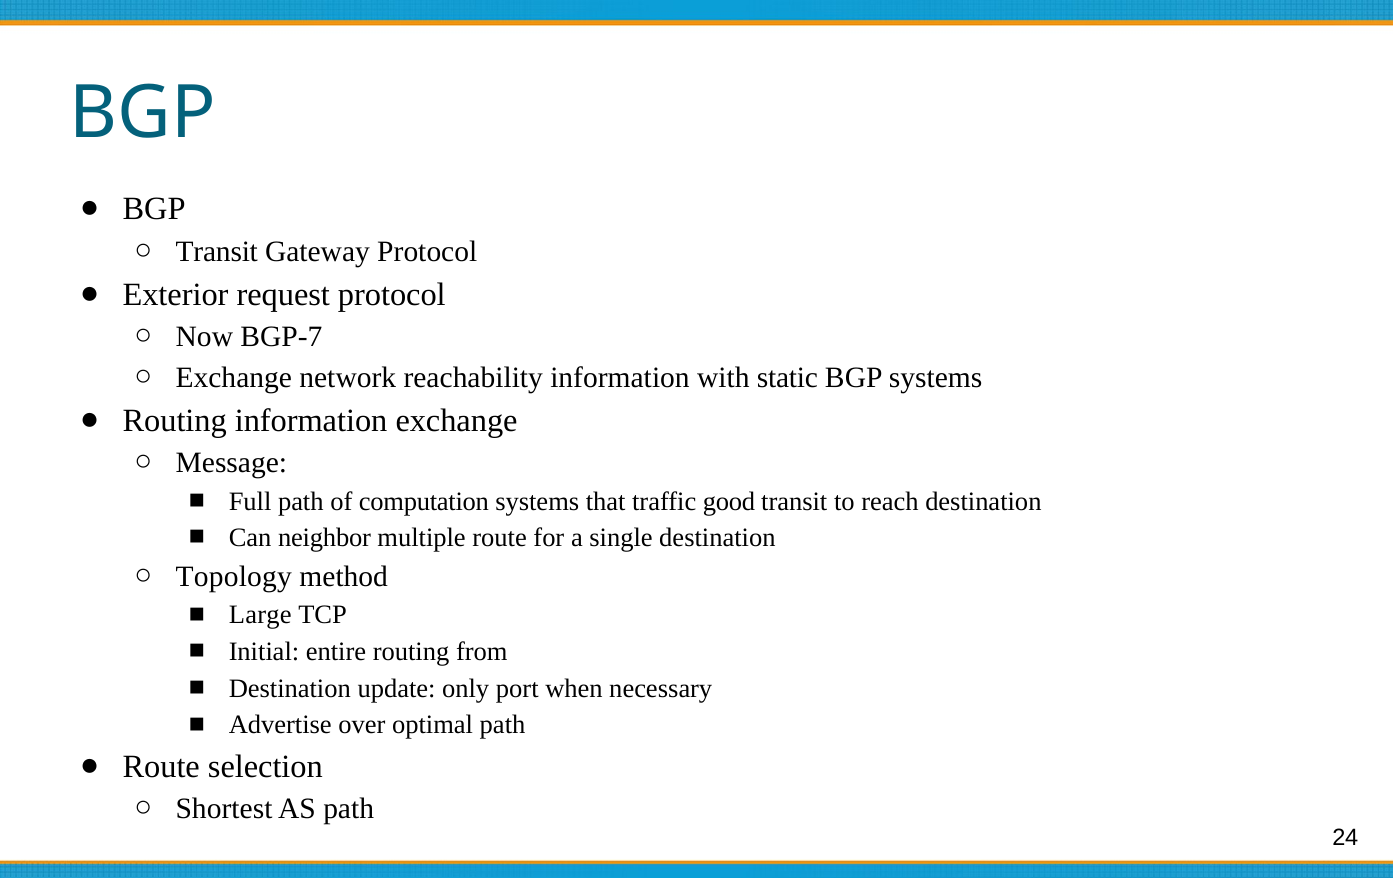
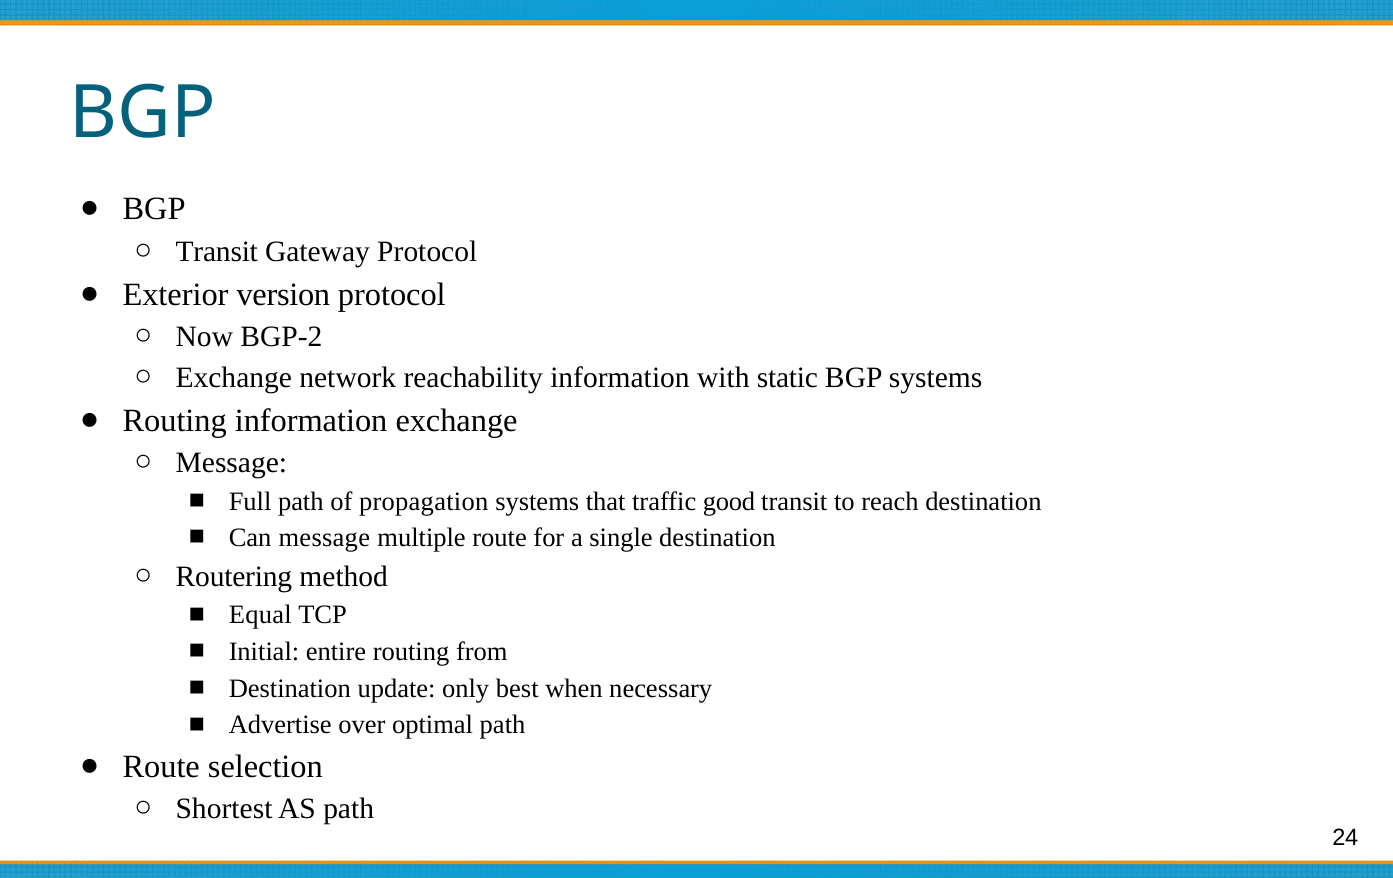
request: request -> version
BGP-7: BGP-7 -> BGP-2
computation: computation -> propagation
Can neighbor: neighbor -> message
Topology: Topology -> Routering
Large: Large -> Equal
port: port -> best
